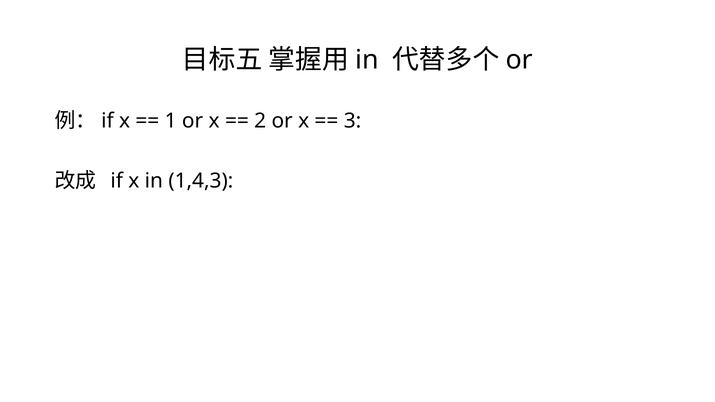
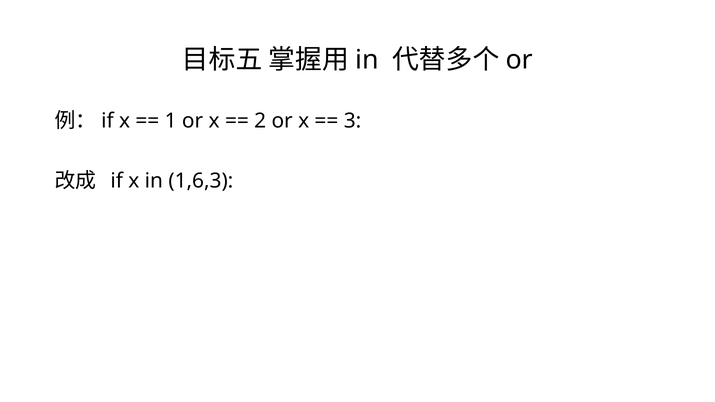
1,4,3: 1,4,3 -> 1,6,3
